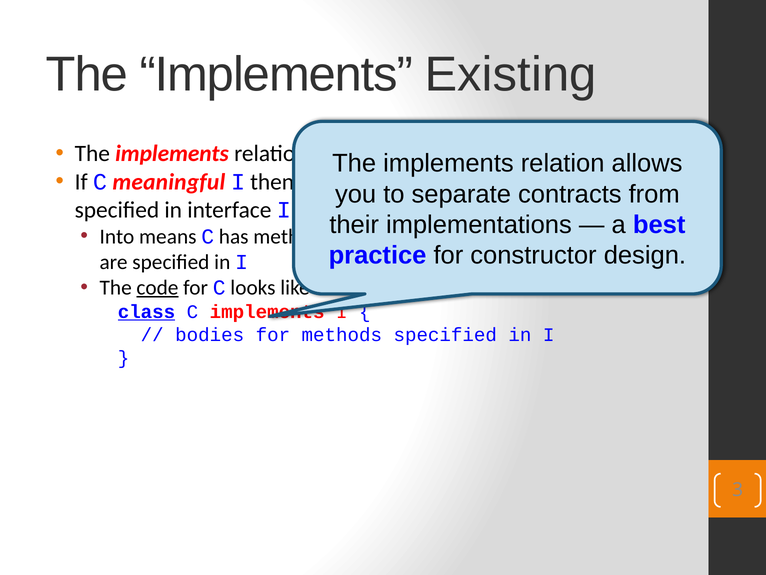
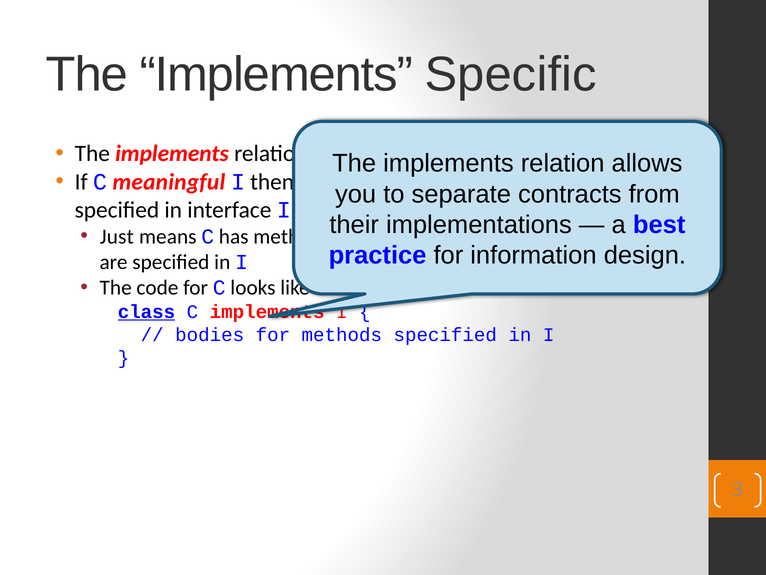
Existing: Existing -> Specific
Into: Into -> Just
constructor: constructor -> information
code at (157, 287) underline: present -> none
